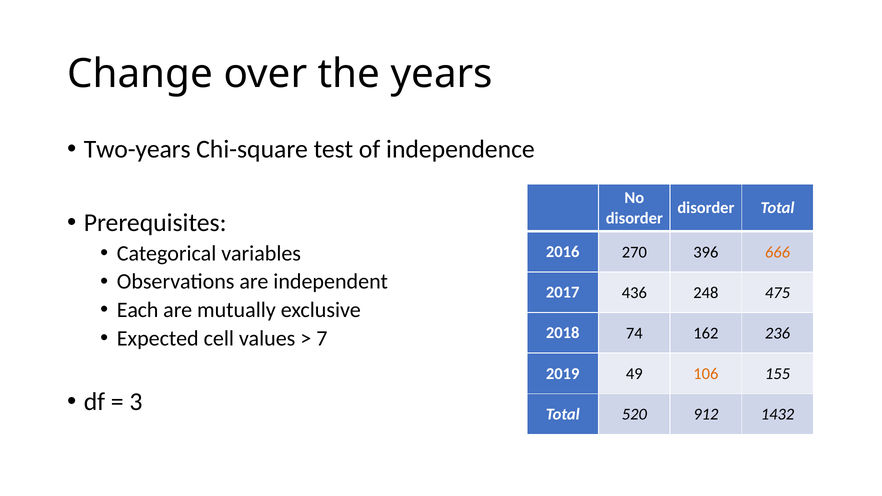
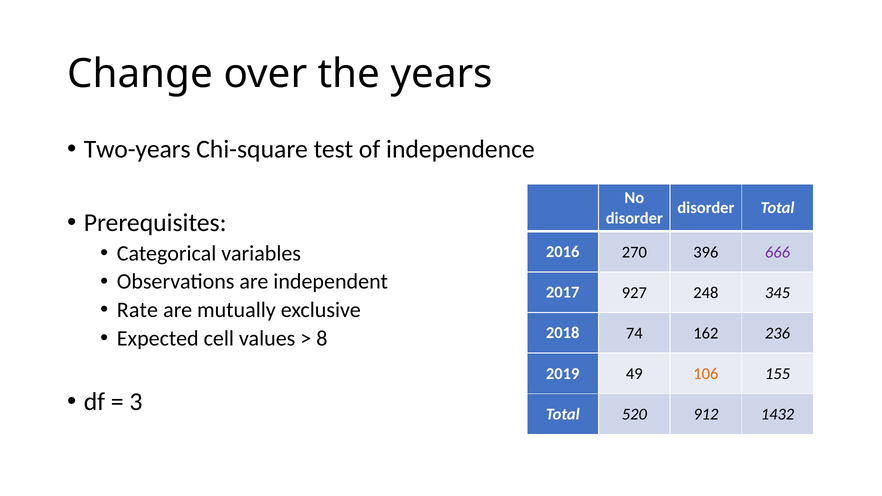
666 colour: orange -> purple
436: 436 -> 927
475: 475 -> 345
Each: Each -> Rate
7: 7 -> 8
